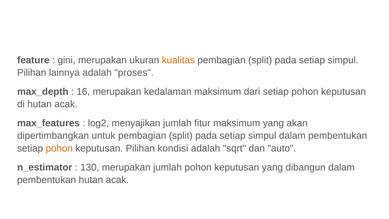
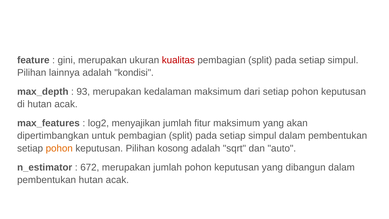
kualitas colour: orange -> red
proses: proses -> kondisi
16: 16 -> 93
kondisi: kondisi -> kosong
130: 130 -> 672
